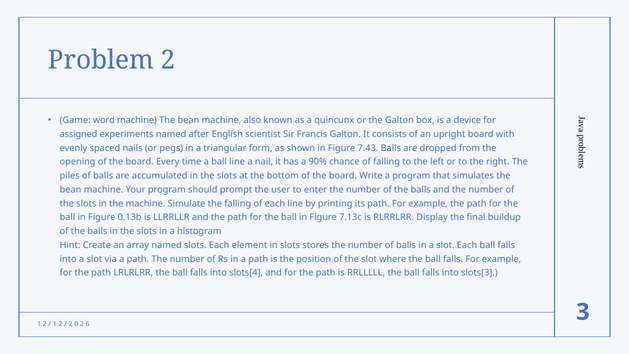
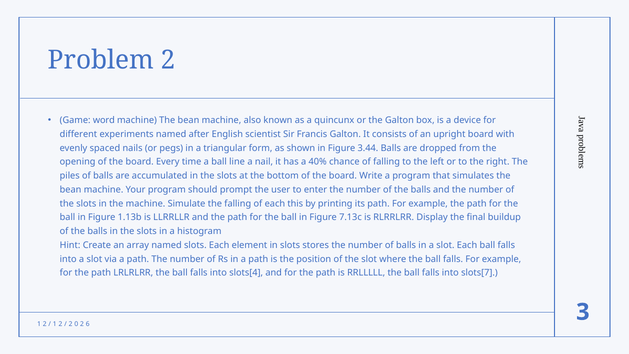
assigned: assigned -> different
7.43: 7.43 -> 3.44
90%: 90% -> 40%
each line: line -> this
0.13b: 0.13b -> 1.13b
slots[3: slots[3 -> slots[7
